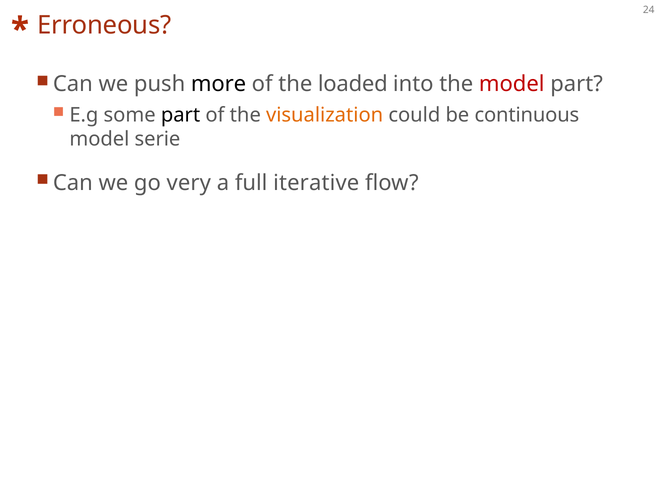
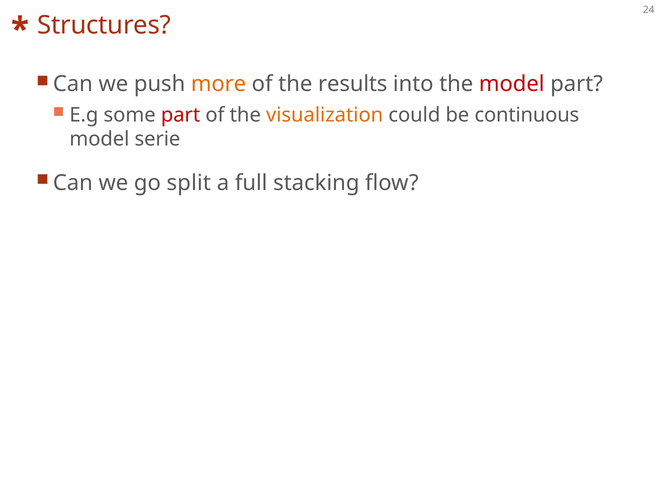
Erroneous: Erroneous -> Structures
more colour: black -> orange
loaded: loaded -> results
part at (181, 115) colour: black -> red
very: very -> split
iterative: iterative -> stacking
